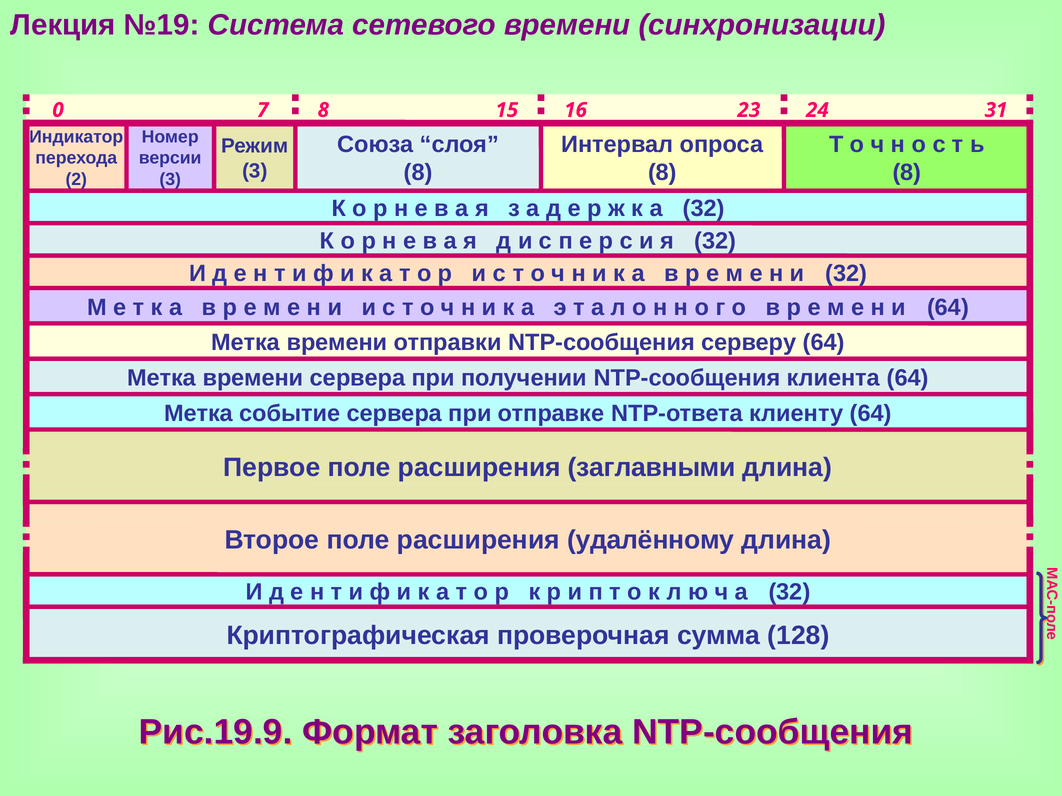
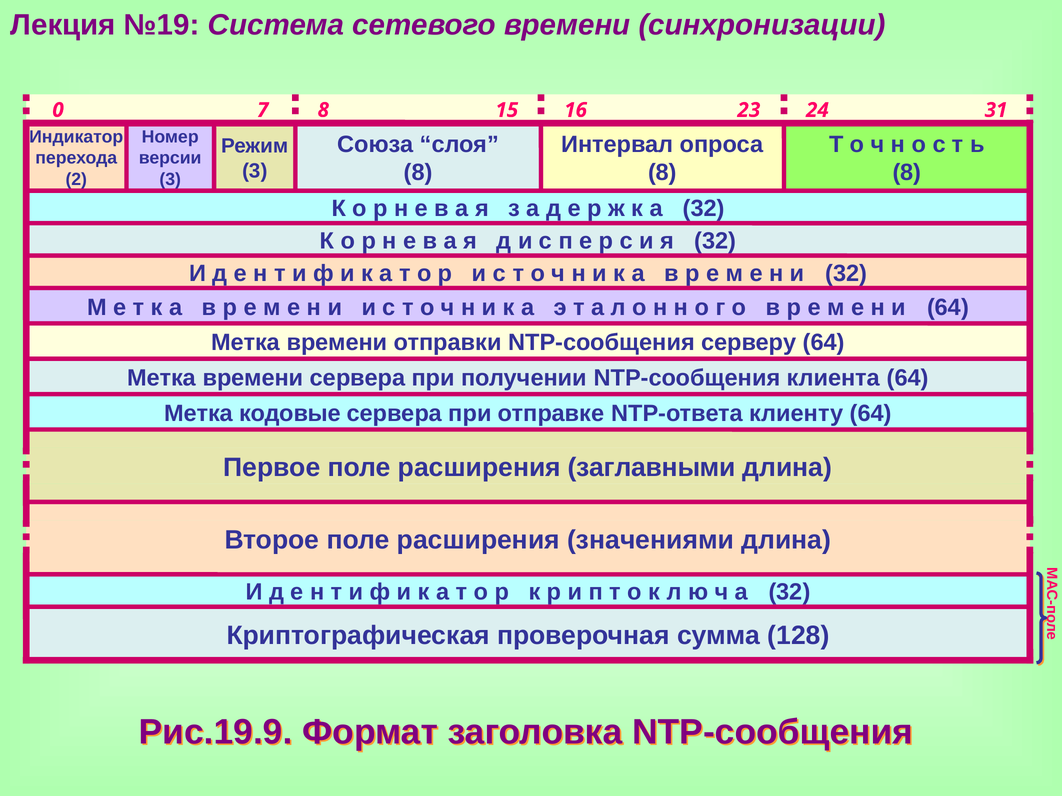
событие: событие -> кодовые
удалённому: удалённому -> значениями
